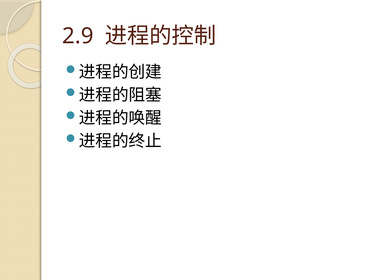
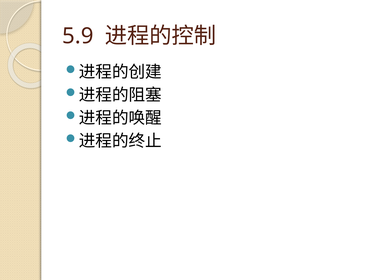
2.9: 2.9 -> 5.9
